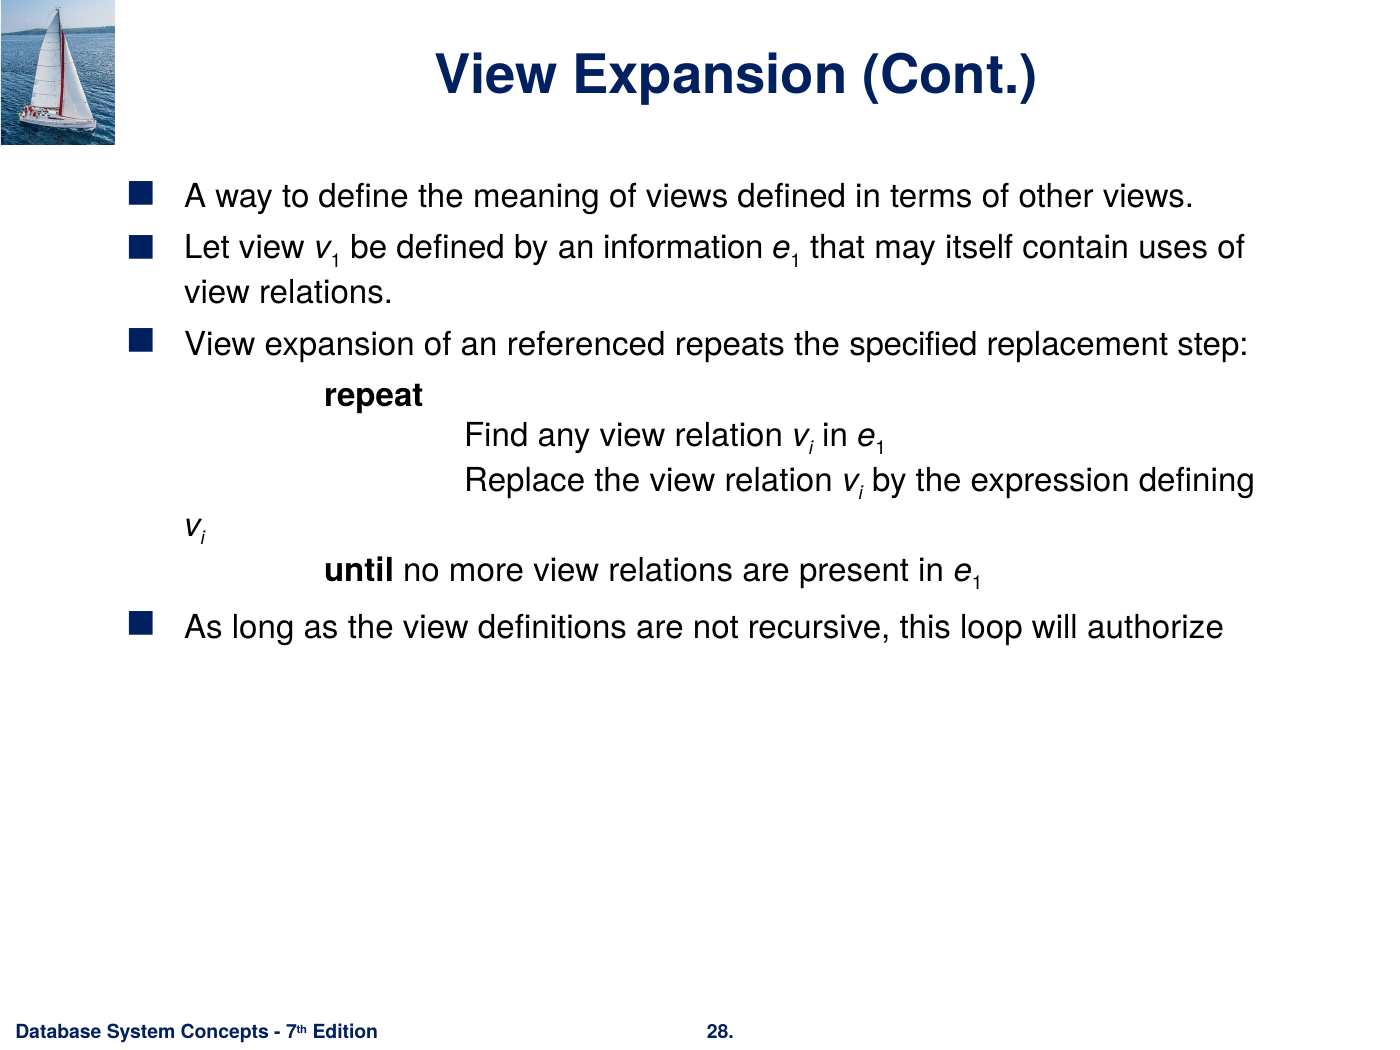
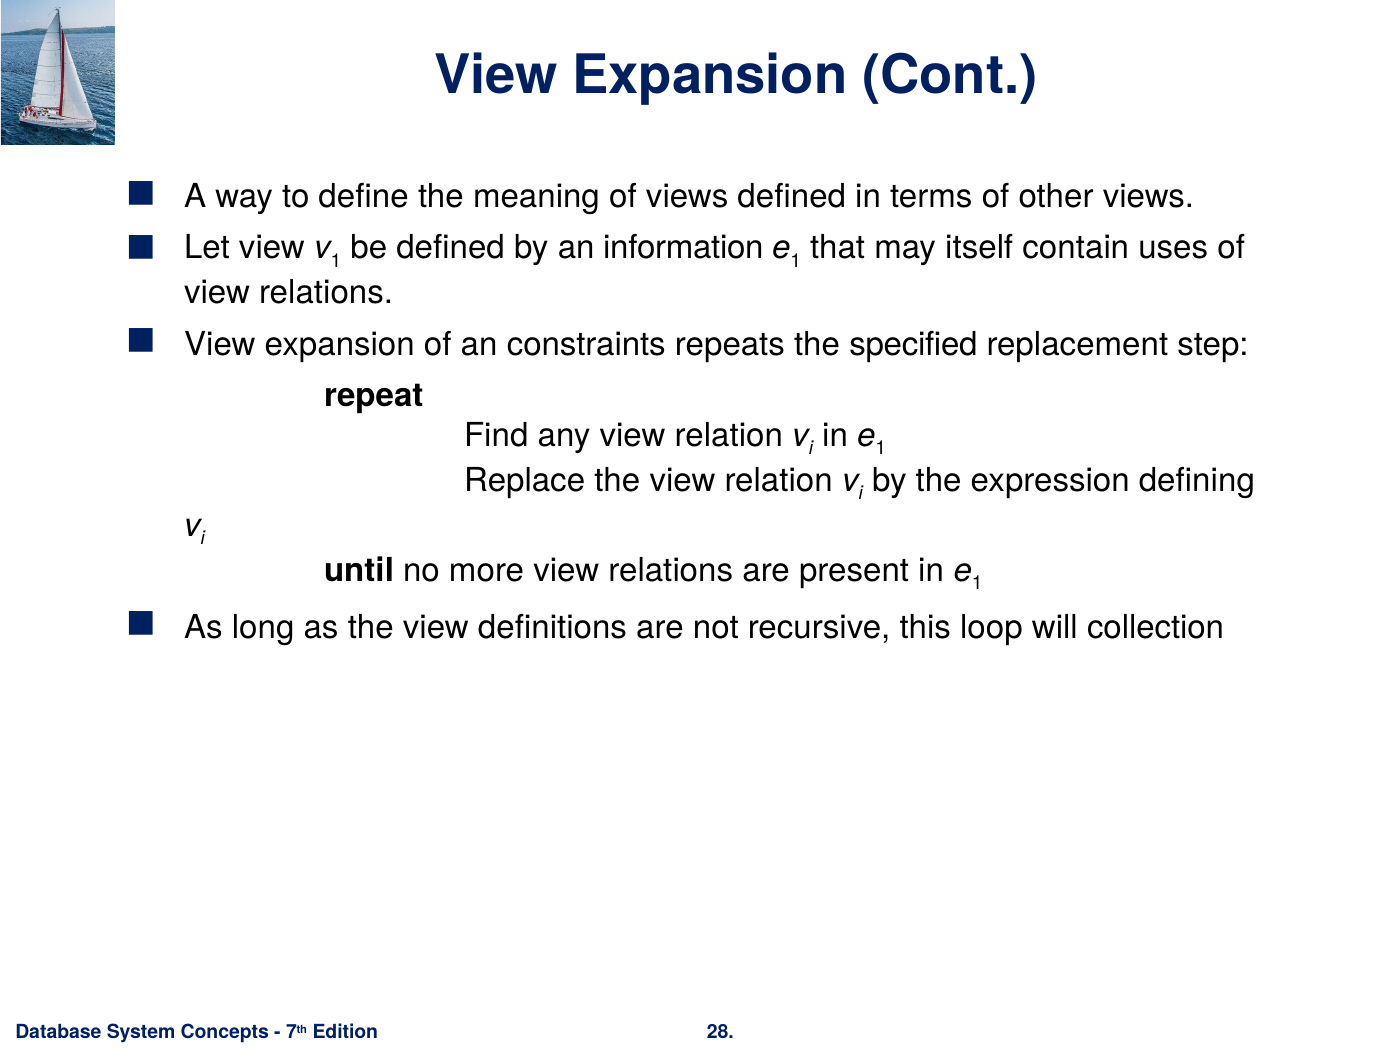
referenced: referenced -> constraints
authorize: authorize -> collection
